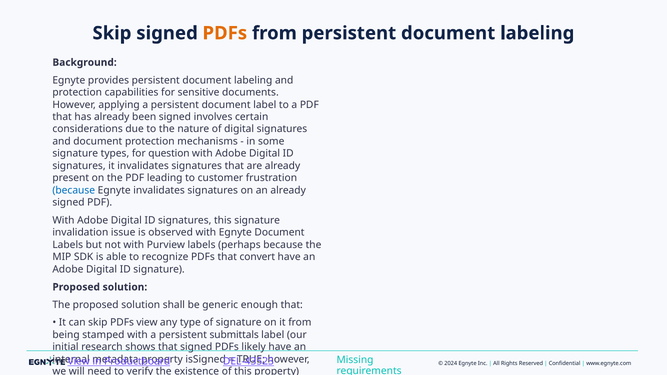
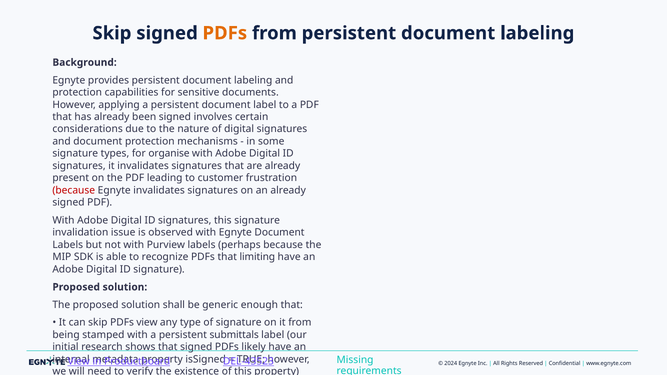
question: question -> organise
because at (74, 190) colour: blue -> red
convert: convert -> limiting
